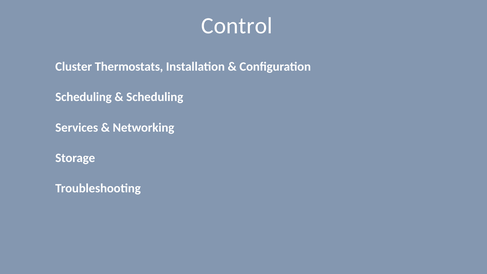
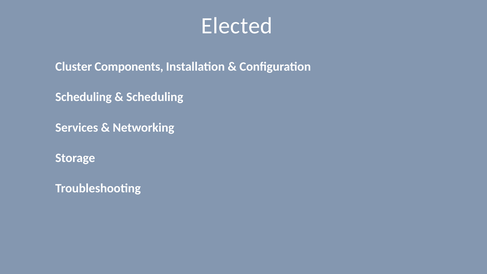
Control: Control -> Elected
Thermostats: Thermostats -> Components
